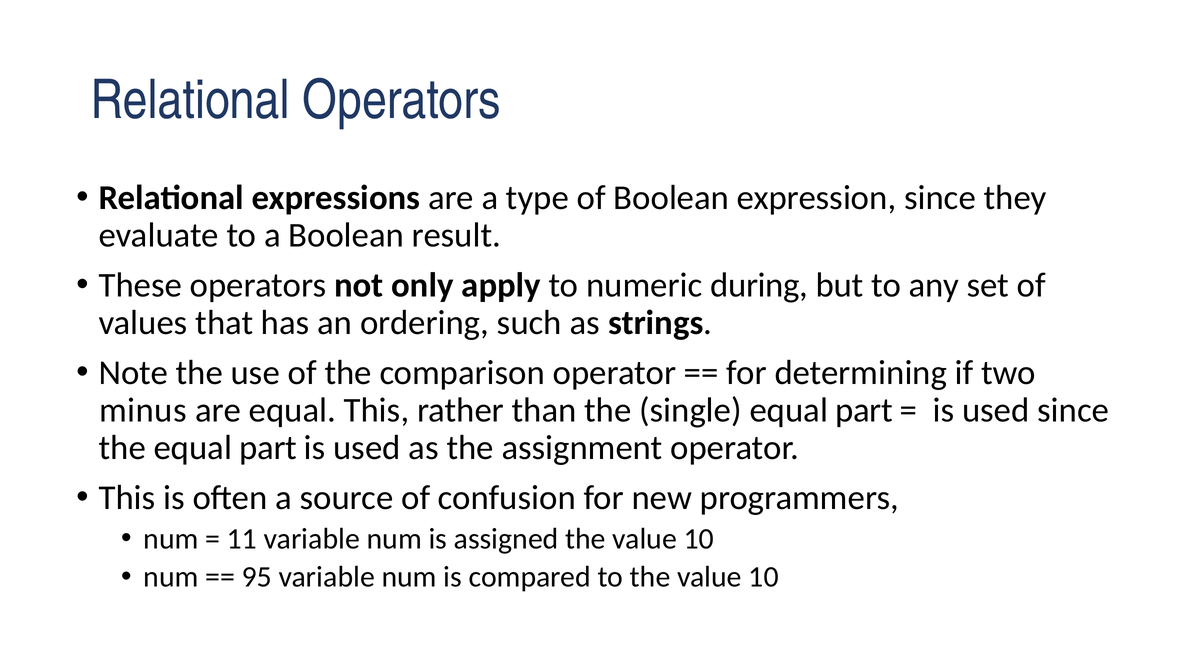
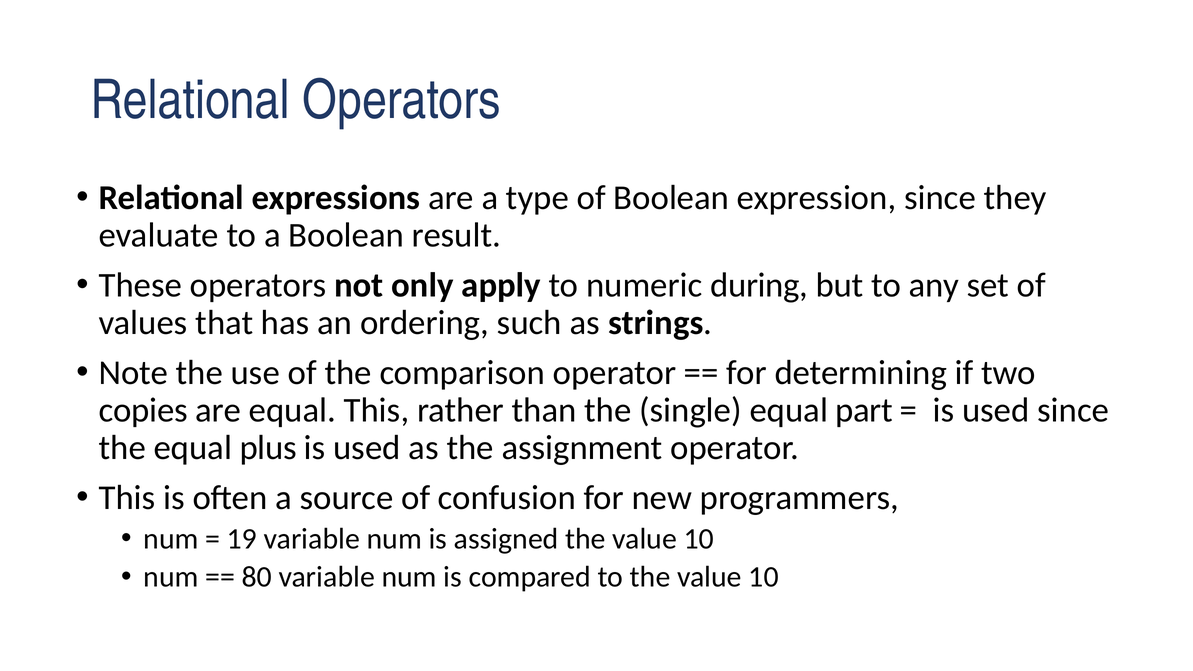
minus: minus -> copies
the equal part: part -> plus
11: 11 -> 19
95: 95 -> 80
